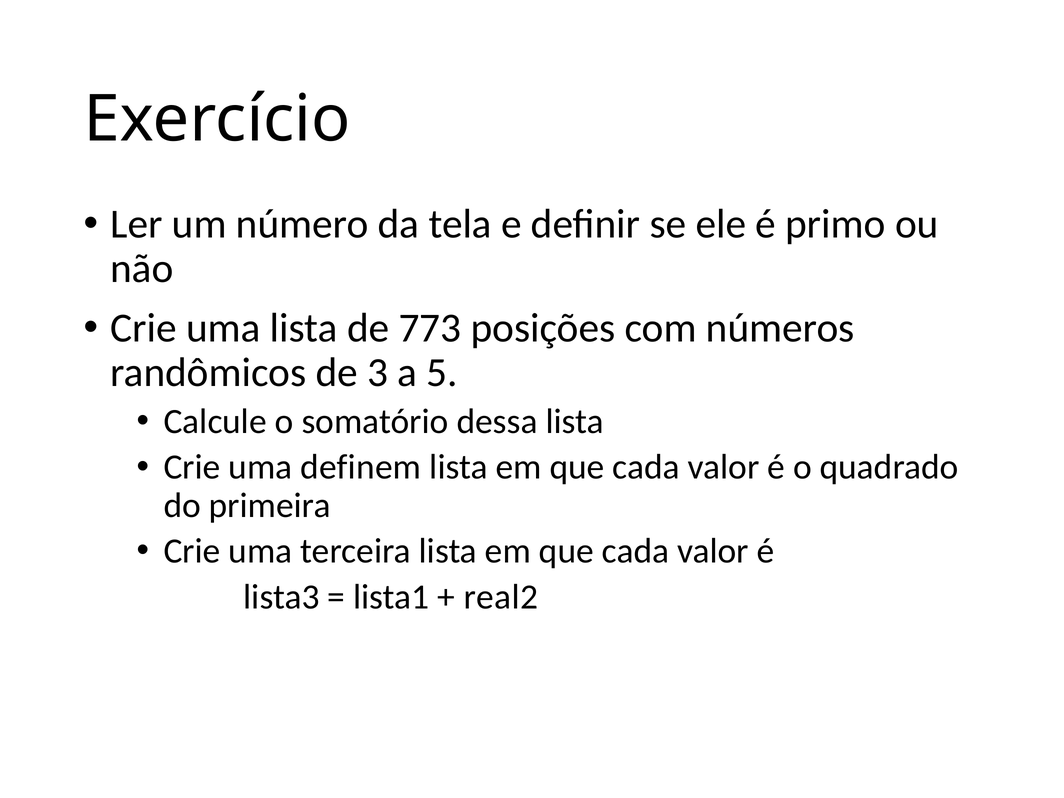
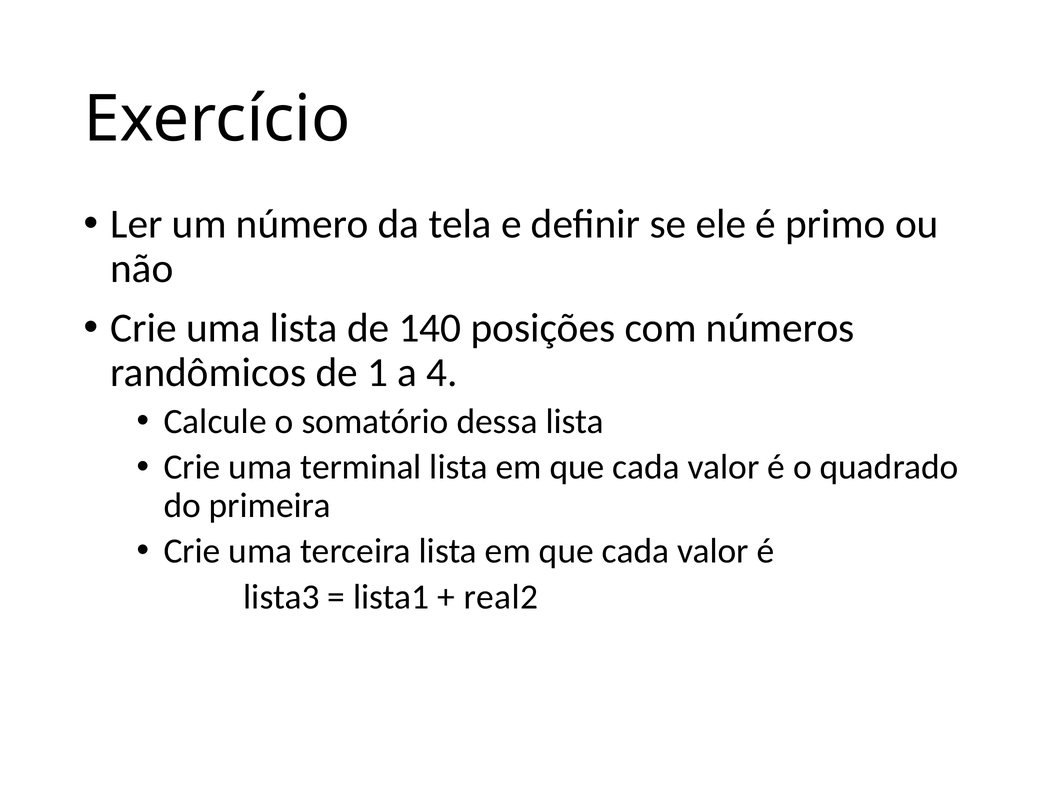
773: 773 -> 140
3: 3 -> 1
5: 5 -> 4
definem: definem -> terminal
